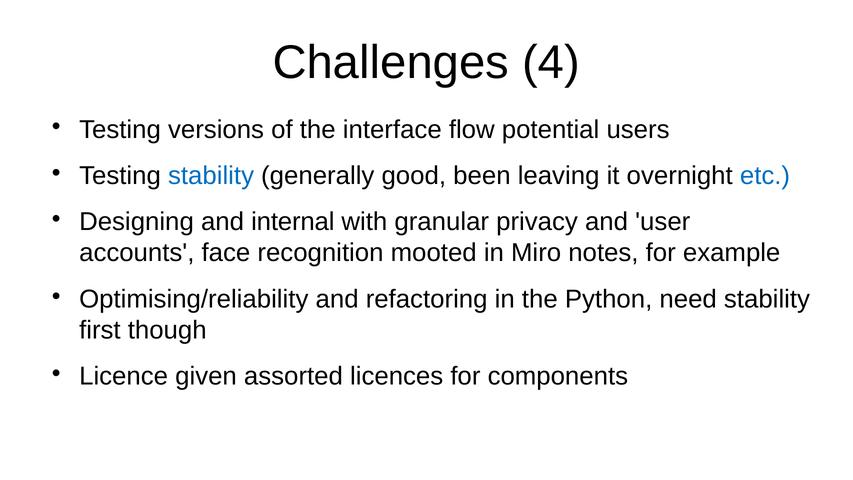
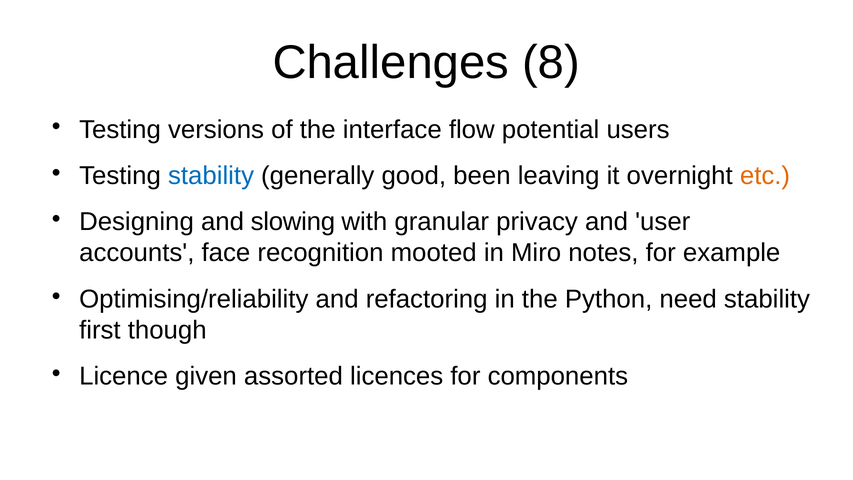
4: 4 -> 8
etc colour: blue -> orange
internal: internal -> slowing
